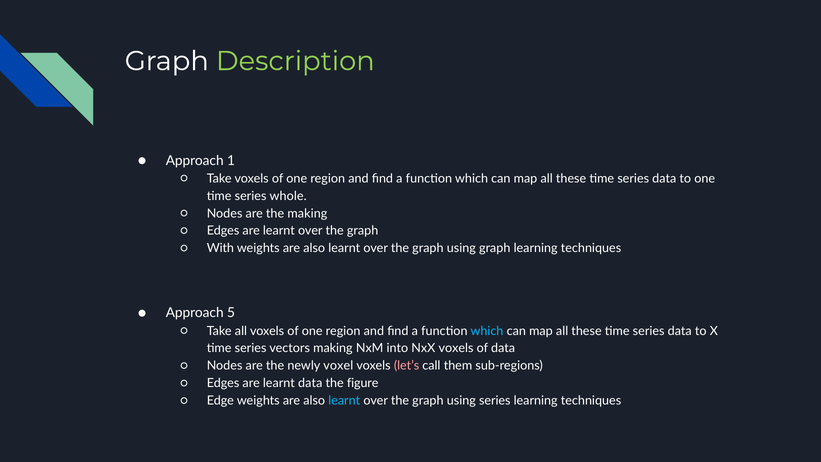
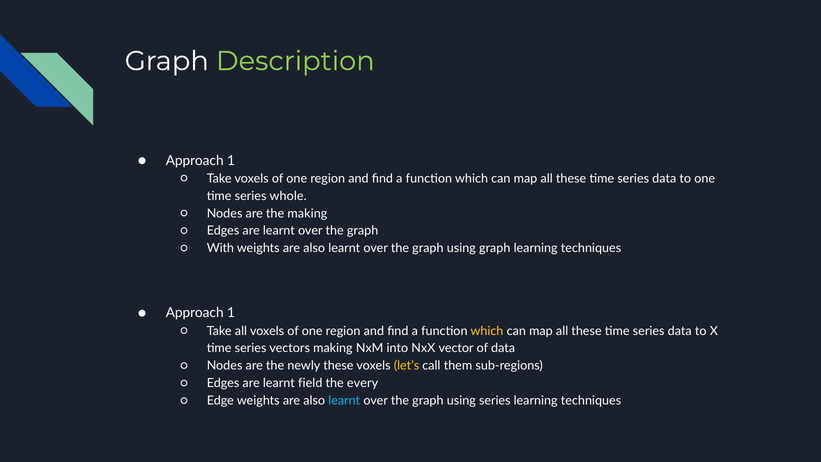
5 at (231, 313): 5 -> 1
which at (487, 331) colour: light blue -> yellow
NxX voxels: voxels -> vector
newly voxel: voxel -> these
let’s colour: pink -> yellow
learnt data: data -> field
figure: figure -> every
